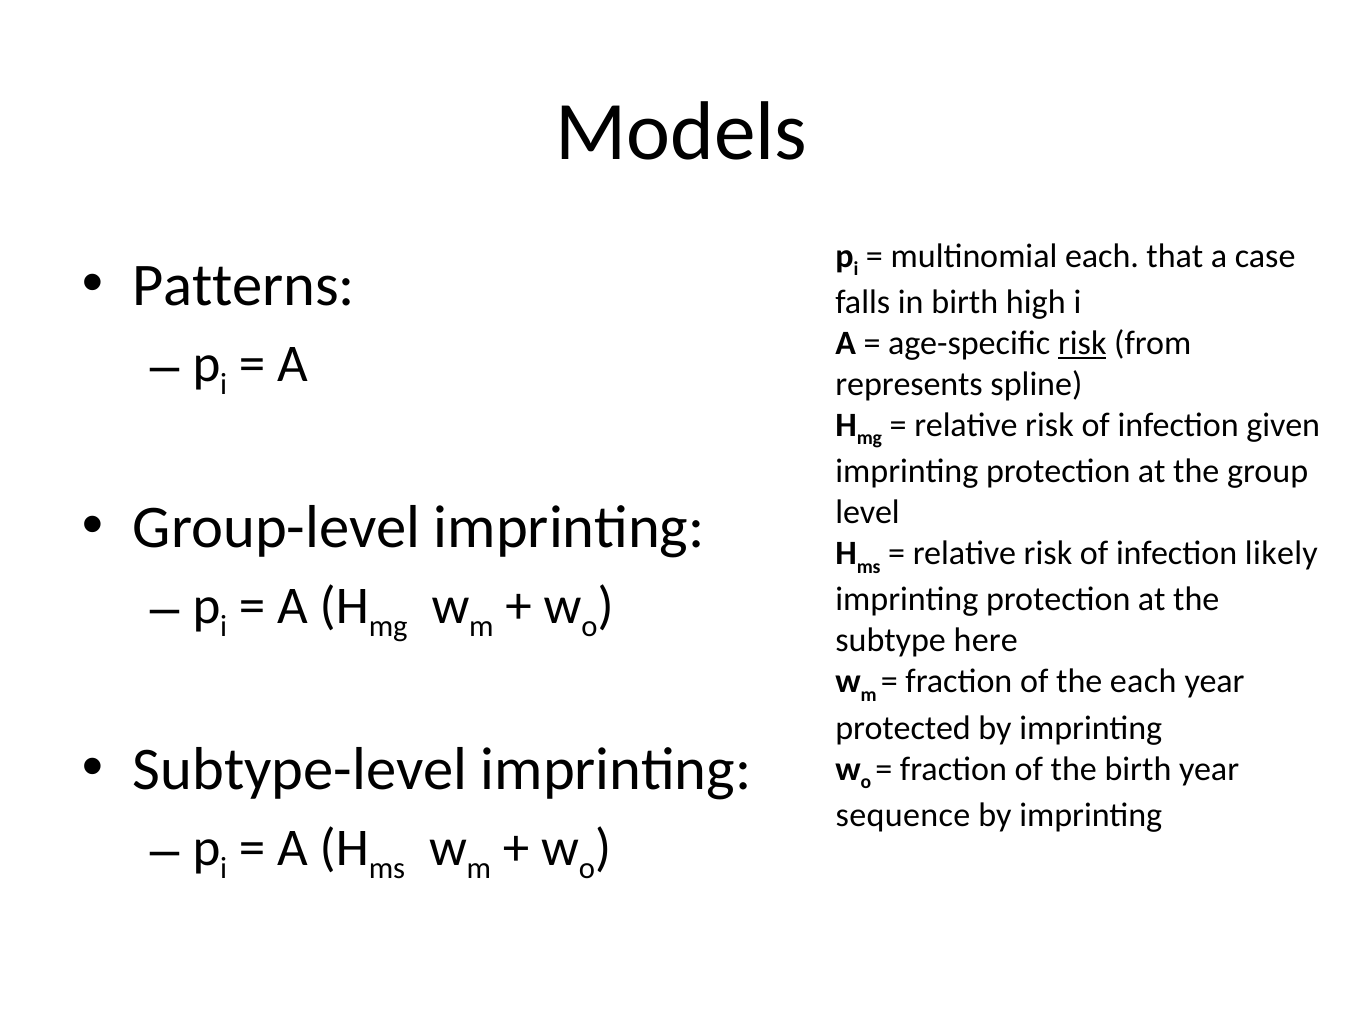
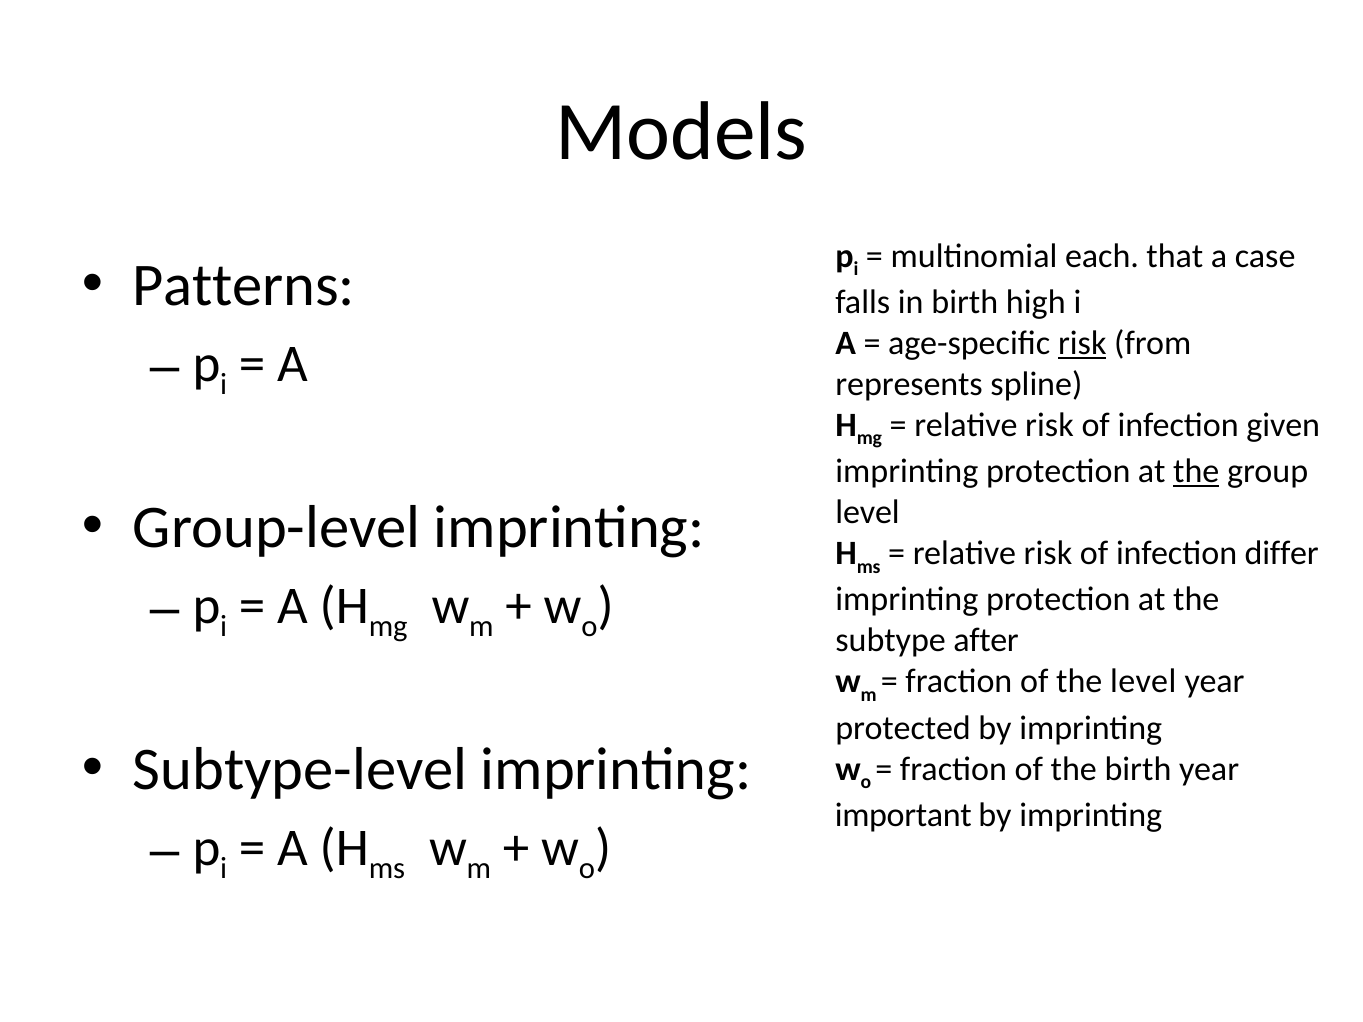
the at (1196, 472) underline: none -> present
likely: likely -> differ
here: here -> after
the each: each -> level
sequence: sequence -> important
